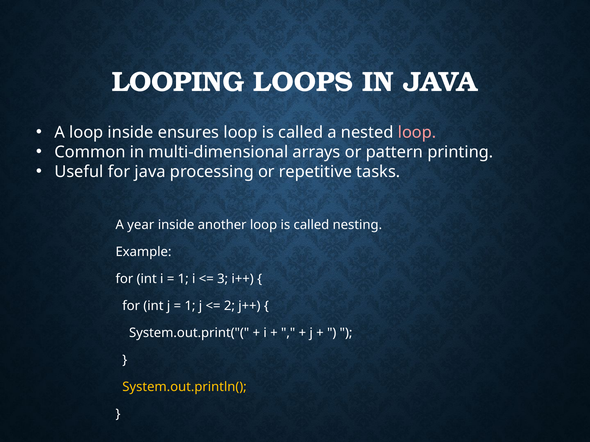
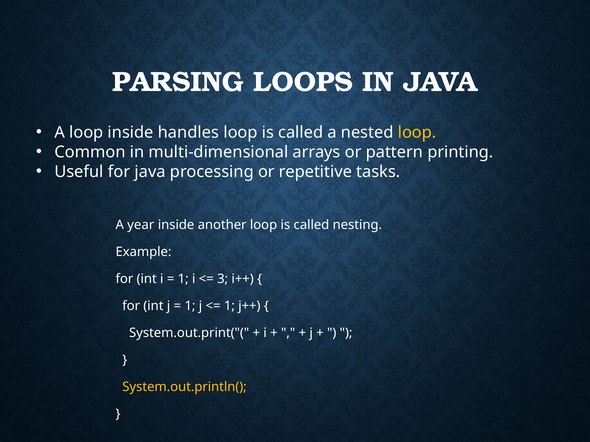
LOOPING: LOOPING -> PARSING
ensures: ensures -> handles
loop at (417, 133) colour: pink -> yellow
2 at (229, 306): 2 -> 1
